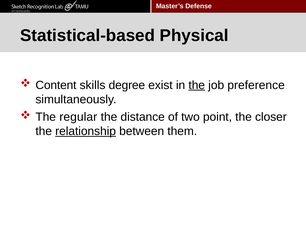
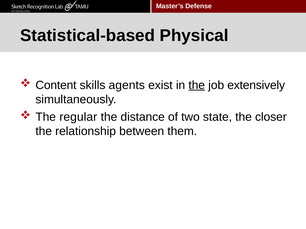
degree: degree -> agents
preference: preference -> extensively
point: point -> state
relationship underline: present -> none
